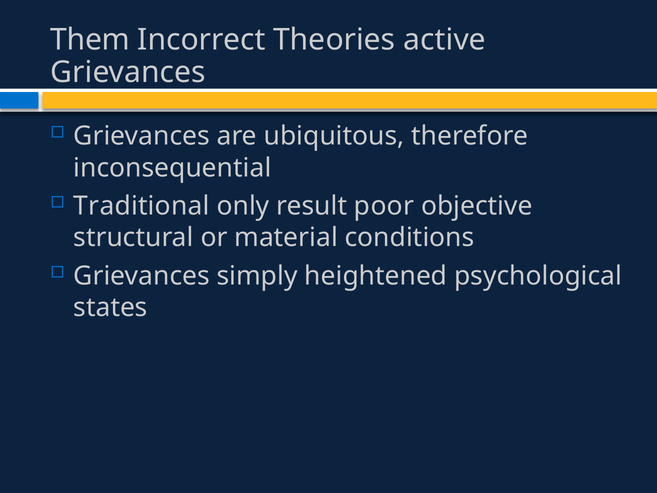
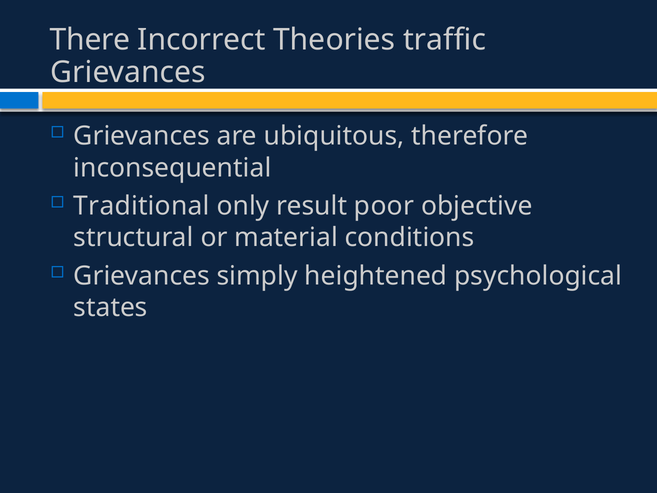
Them: Them -> There
active: active -> traffic
